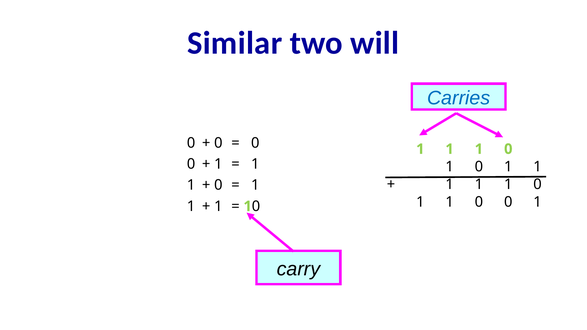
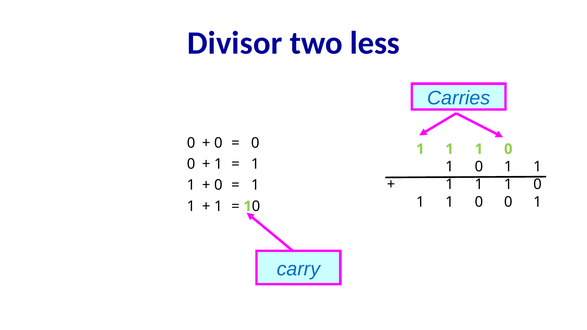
Similar: Similar -> Divisor
will: will -> less
carry colour: black -> blue
